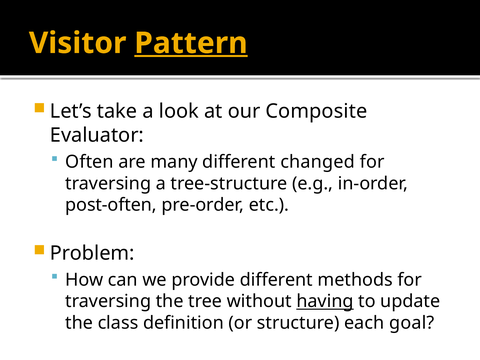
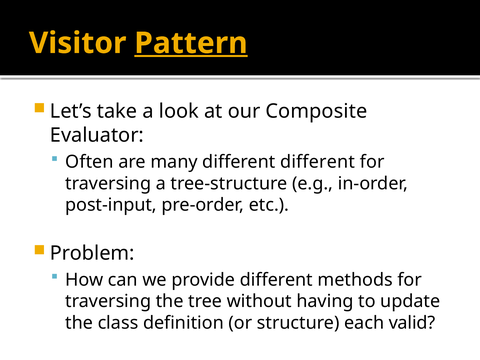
different changed: changed -> different
post-often: post-often -> post-input
having underline: present -> none
goal: goal -> valid
